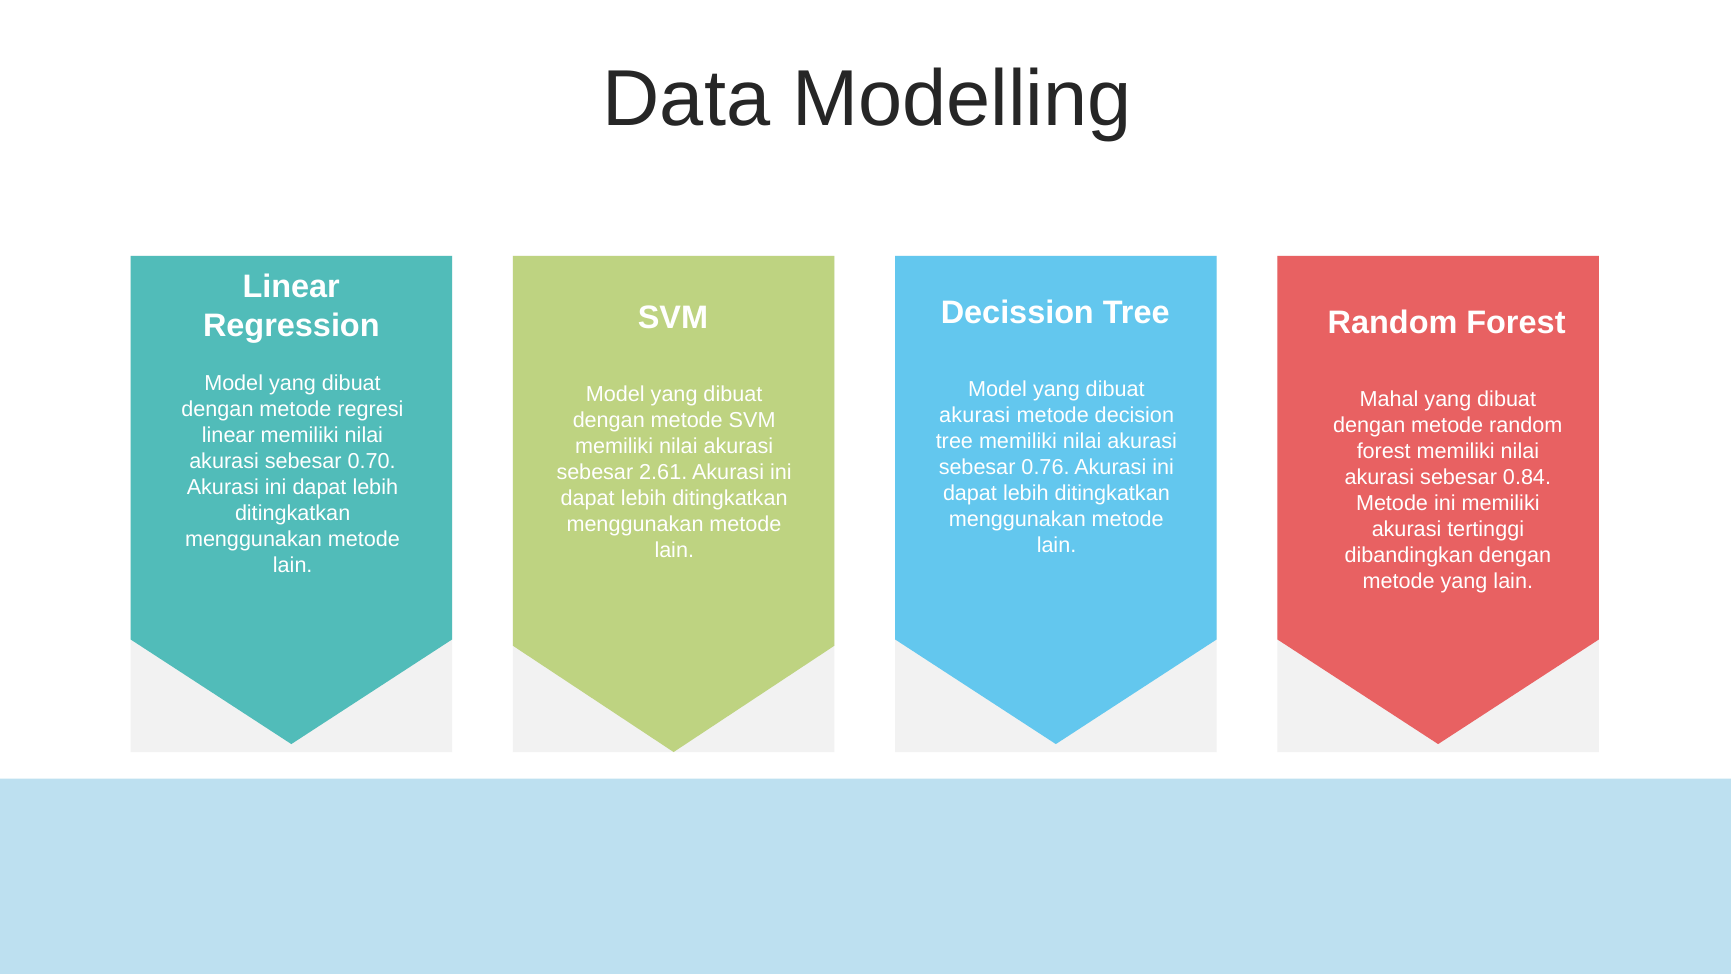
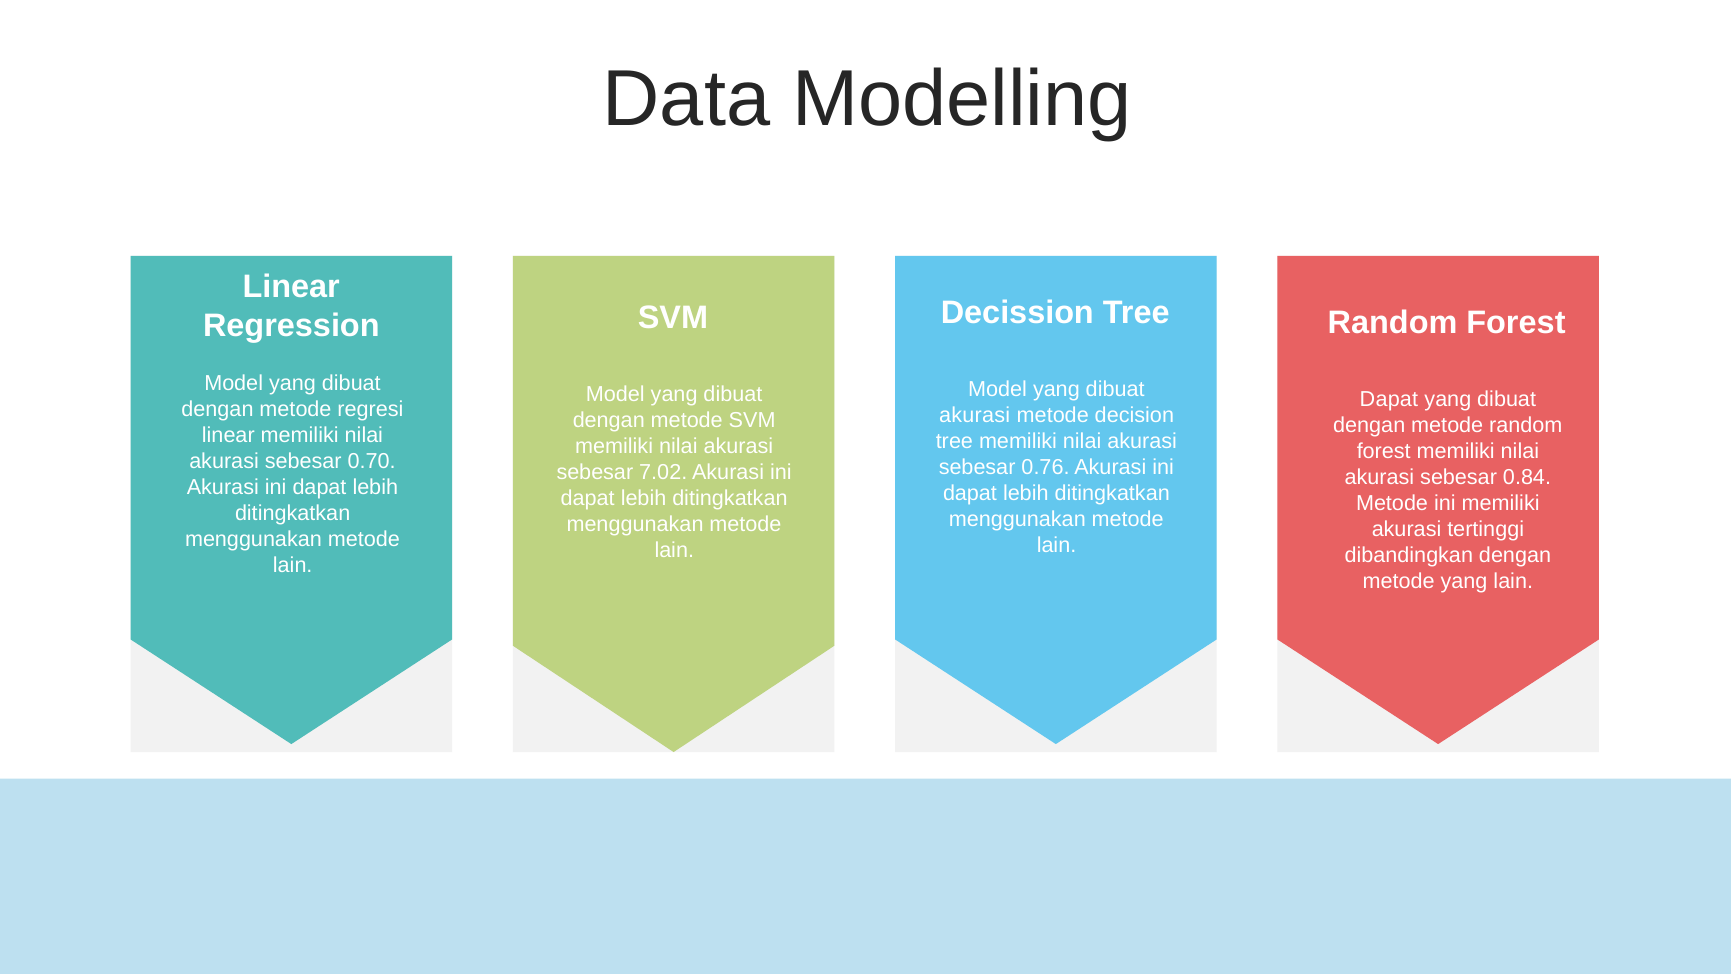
Mahal at (1389, 400): Mahal -> Dapat
2.61: 2.61 -> 7.02
